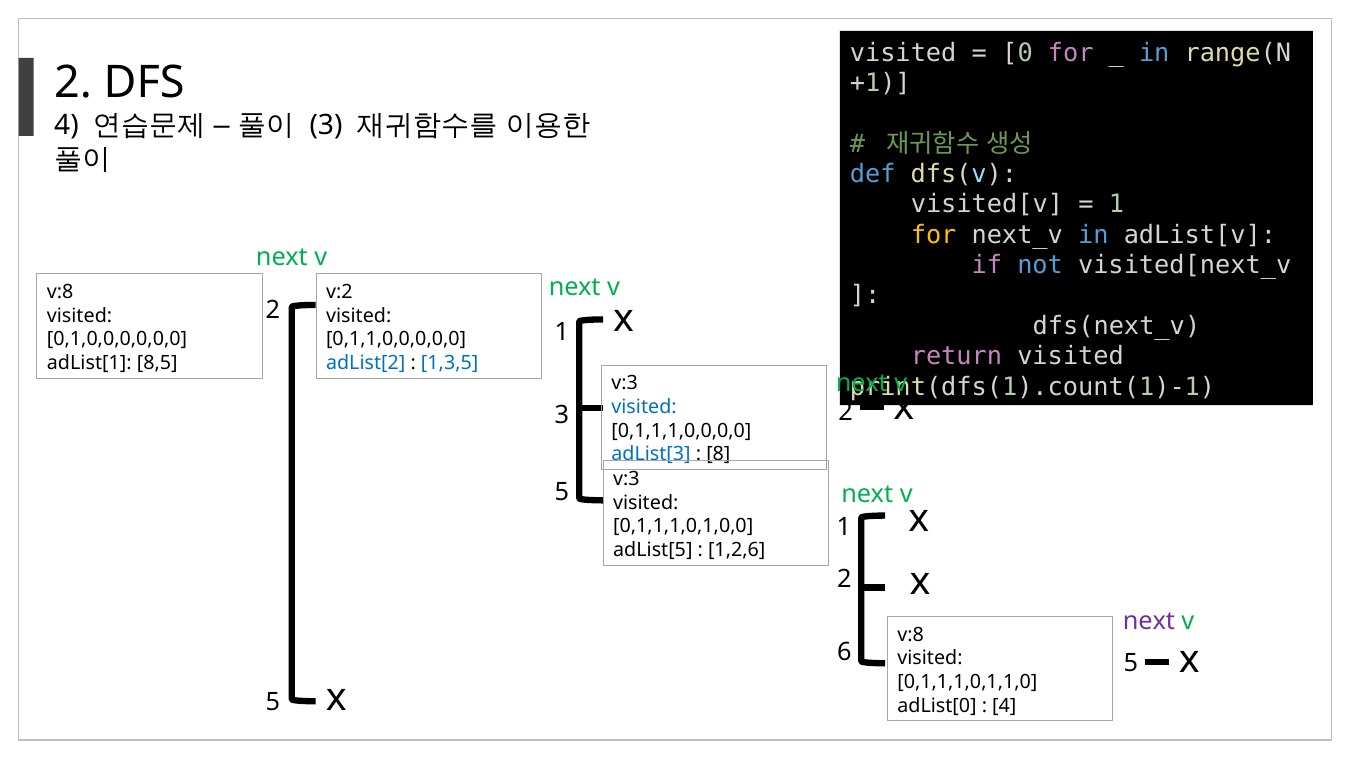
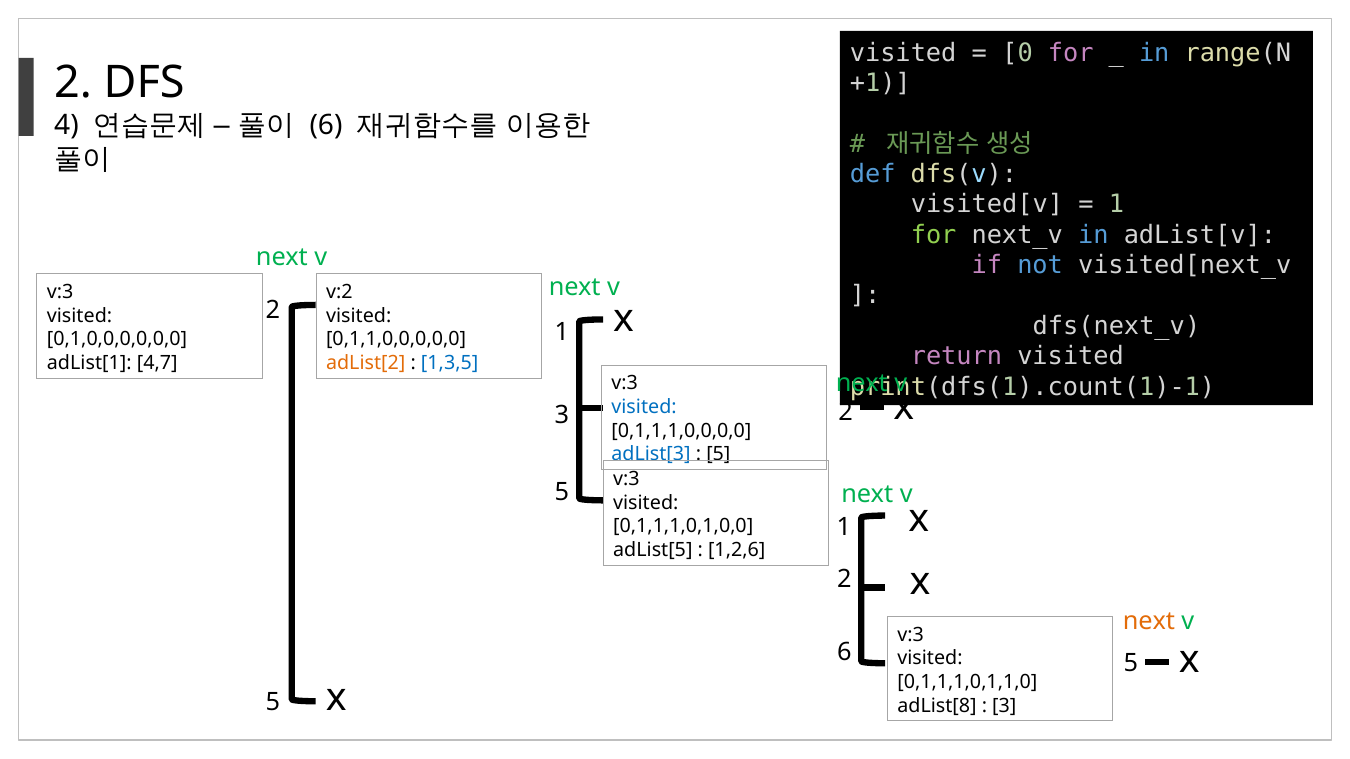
3 at (326, 126): 3 -> 6
for at (934, 235) colour: yellow -> light green
v:8 at (60, 292): v:8 -> v:3
8,5: 8,5 -> 4,7
adList[2 colour: blue -> orange
8 at (718, 455): 8 -> 5
next at (1149, 622) colour: purple -> orange
v:8 at (911, 635): v:8 -> v:3
adList[0: adList[0 -> adList[8
4 at (1004, 706): 4 -> 3
